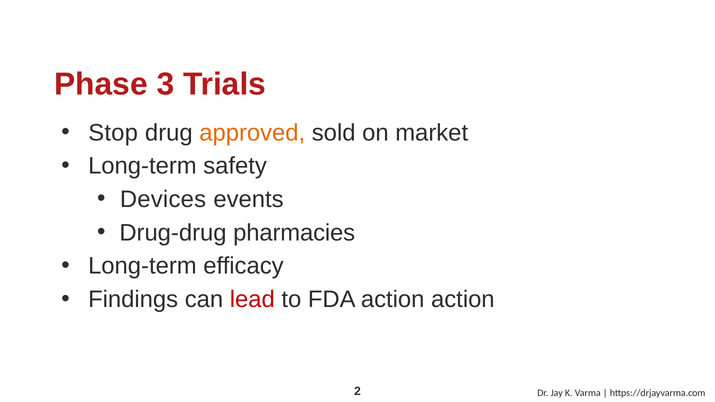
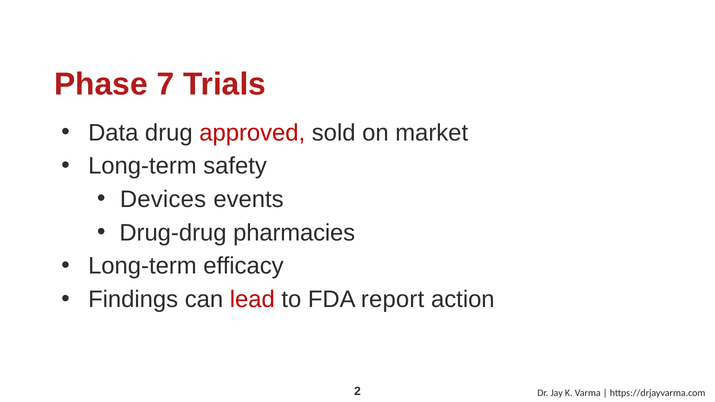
3: 3 -> 7
Stop: Stop -> Data
approved colour: orange -> red
FDA action: action -> report
